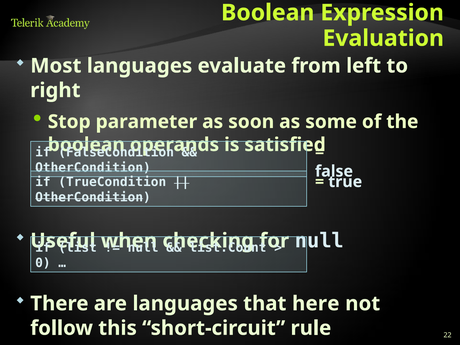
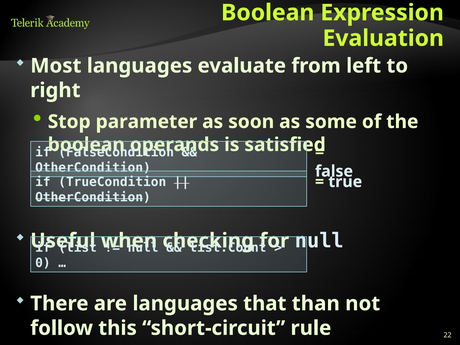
here: here -> than
